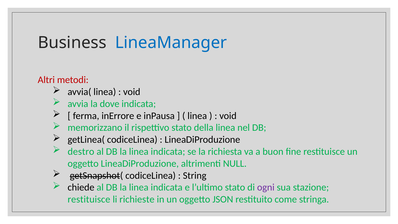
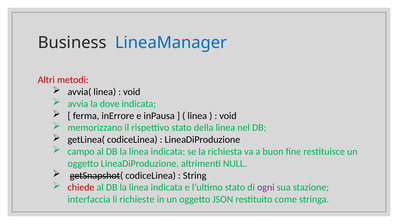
destro: destro -> campo
chiede colour: black -> red
restituisce at (89, 199): restituisce -> interfaccia
